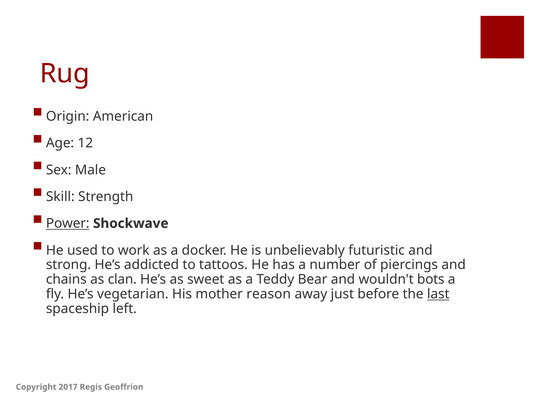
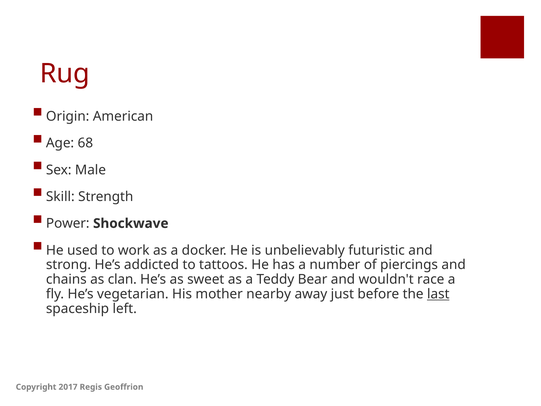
12: 12 -> 68
Power underline: present -> none
bots: bots -> race
reason: reason -> nearby
